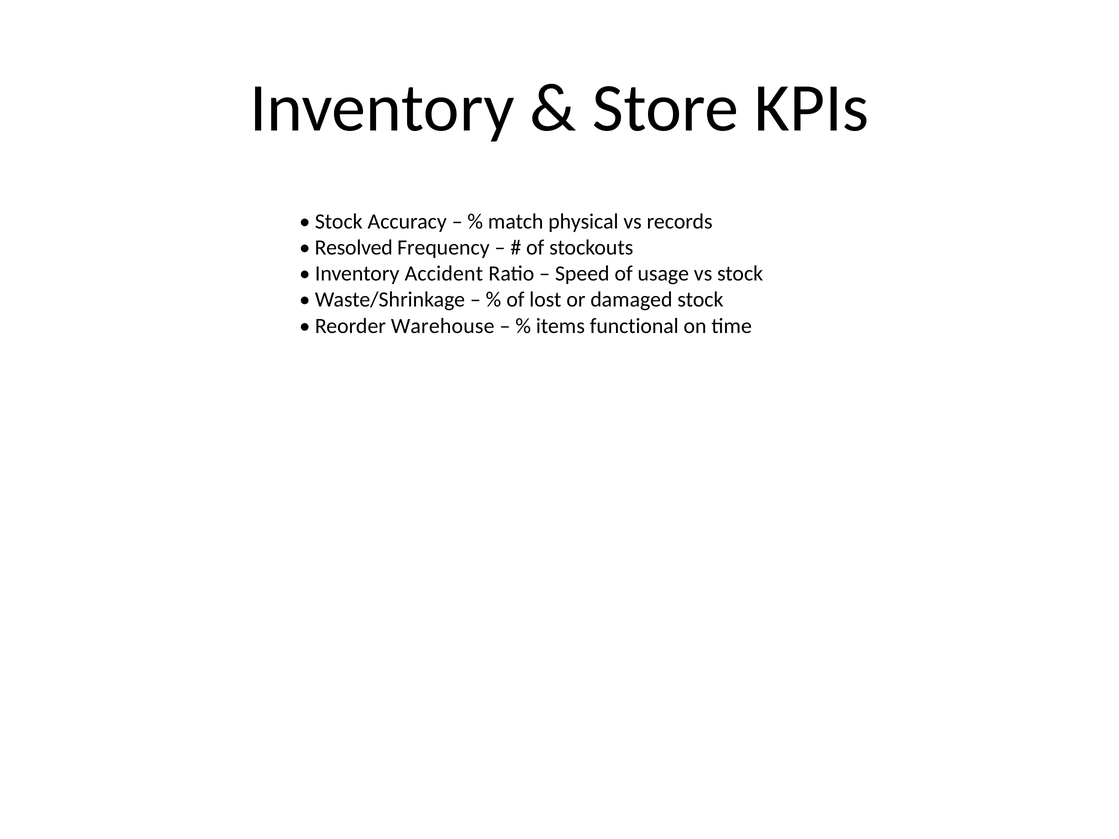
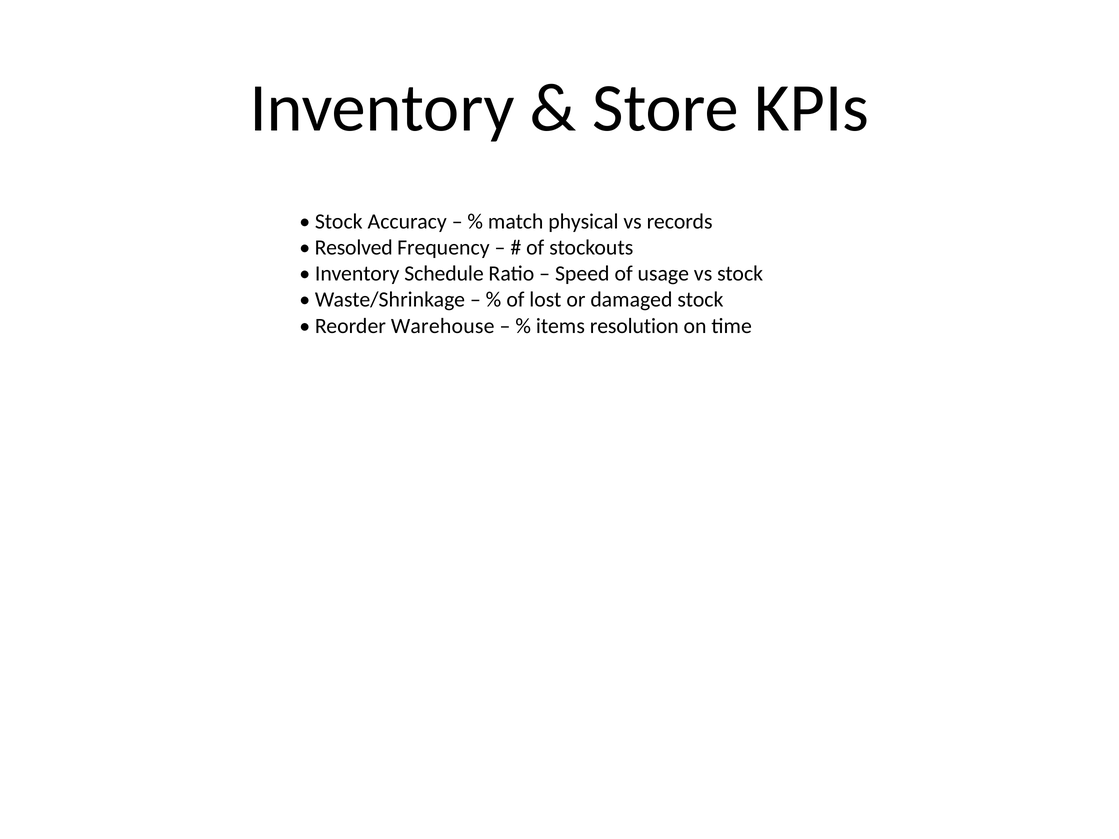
Accident: Accident -> Schedule
functional: functional -> resolution
